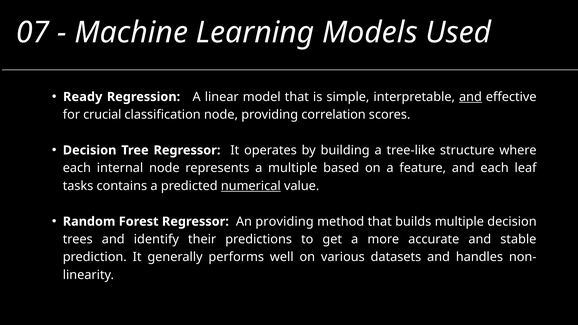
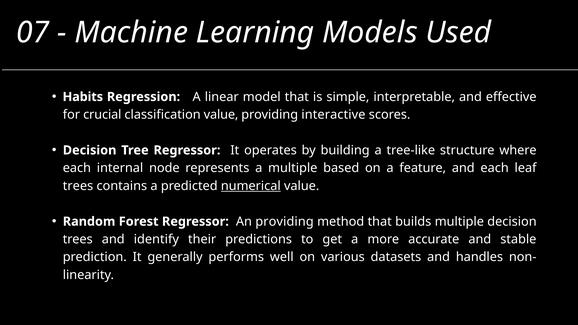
Ready: Ready -> Habits
and at (470, 97) underline: present -> none
classification node: node -> value
correlation: correlation -> interactive
tasks at (78, 186): tasks -> trees
